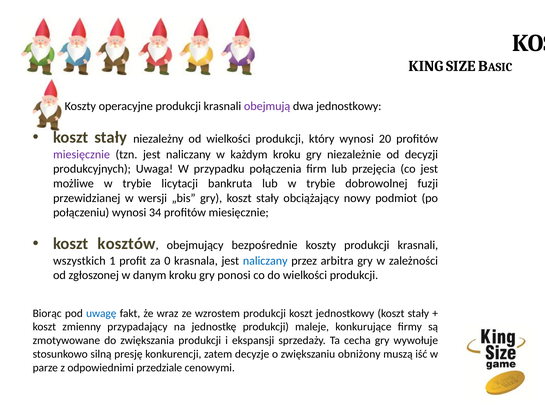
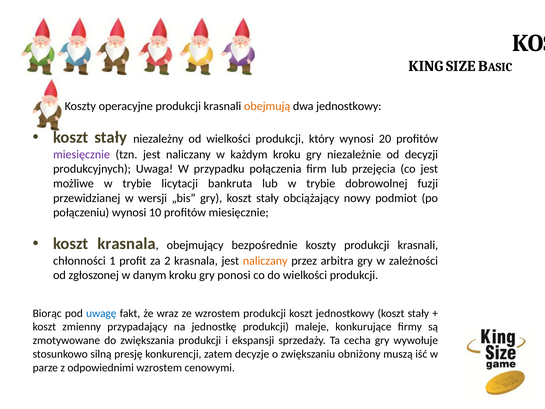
obejmują colour: purple -> orange
34: 34 -> 10
koszt kosztów: kosztów -> krasnala
wszystkich: wszystkich -> chłonności
0: 0 -> 2
naliczany at (265, 261) colour: blue -> orange
odpowiednimi przedziale: przedziale -> wzrostem
